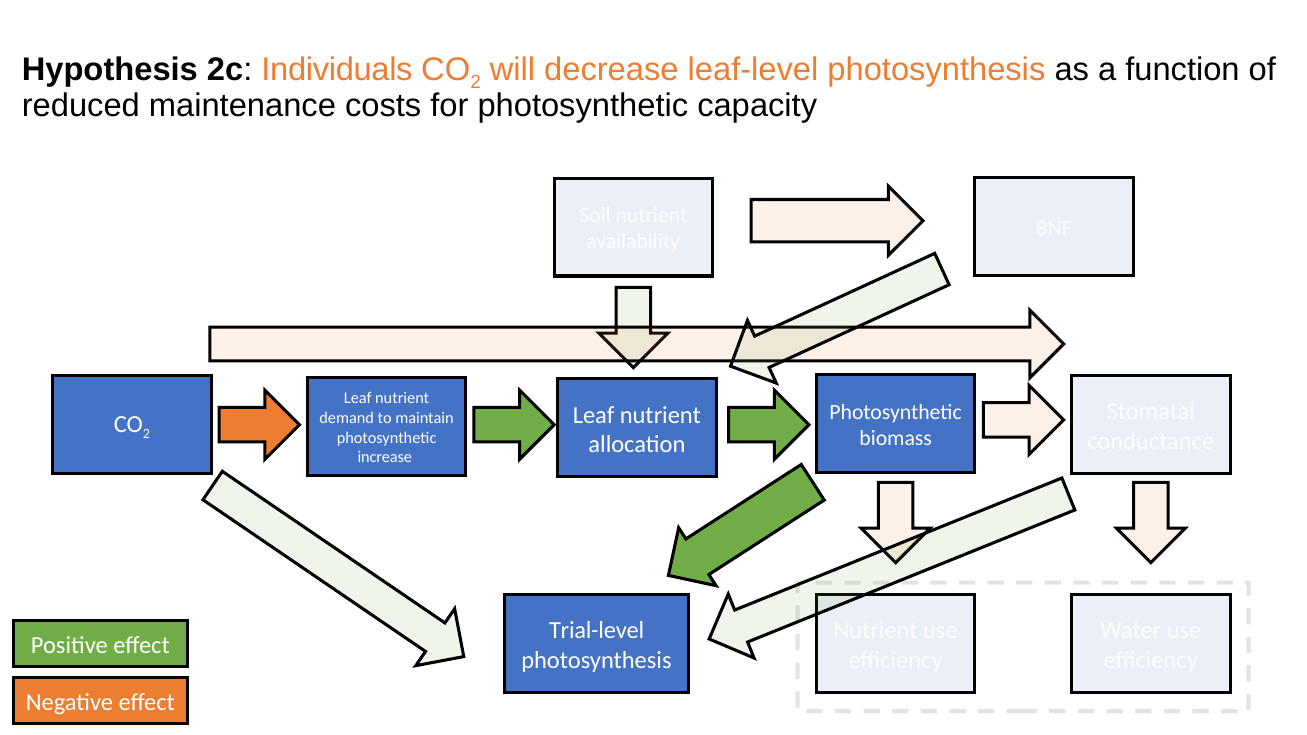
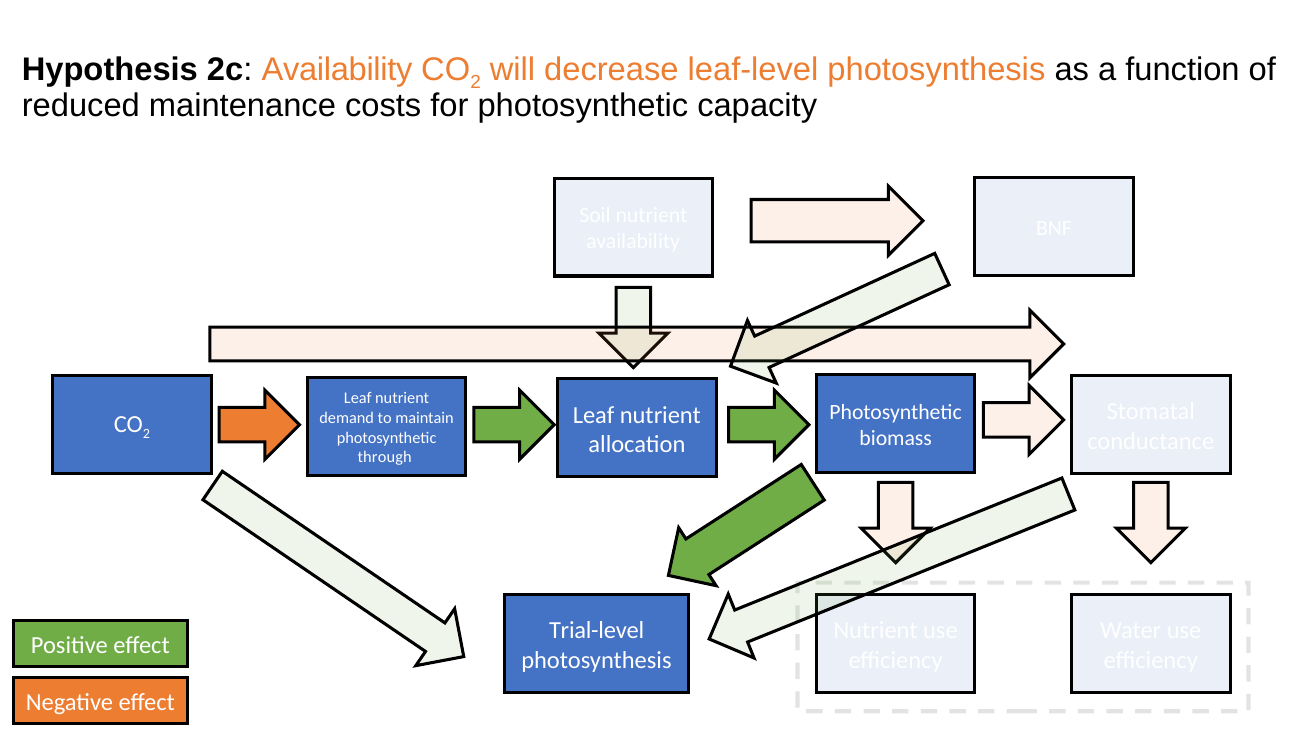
2c Individuals: Individuals -> Availability
increase: increase -> through
